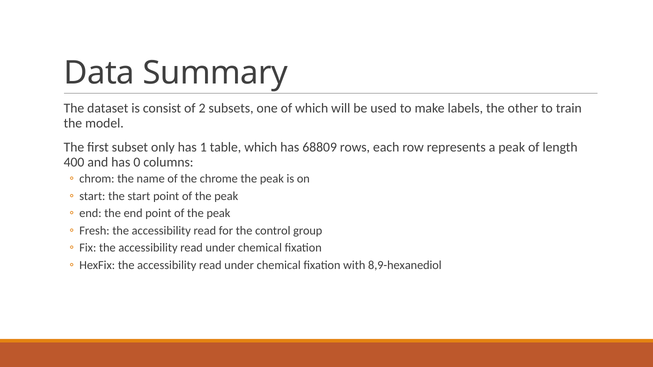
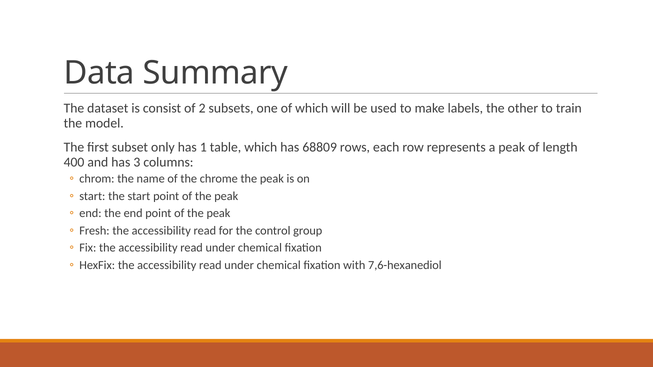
0: 0 -> 3
8,9-hexanediol: 8,9-hexanediol -> 7,6-hexanediol
